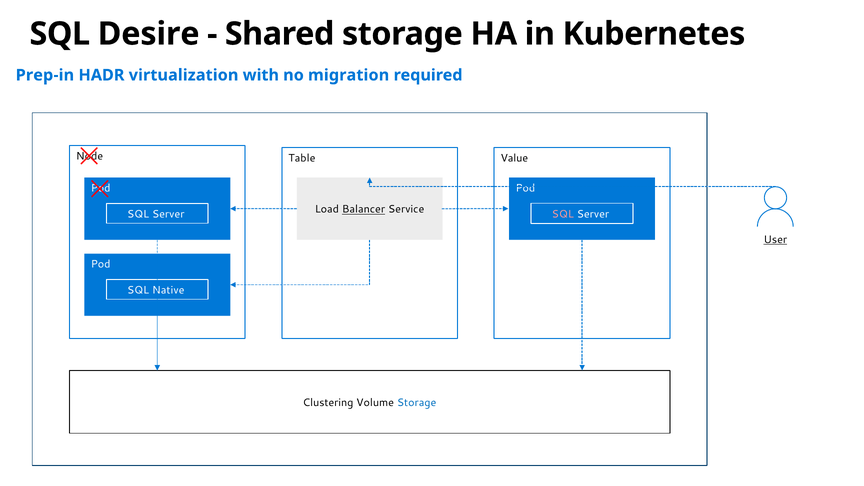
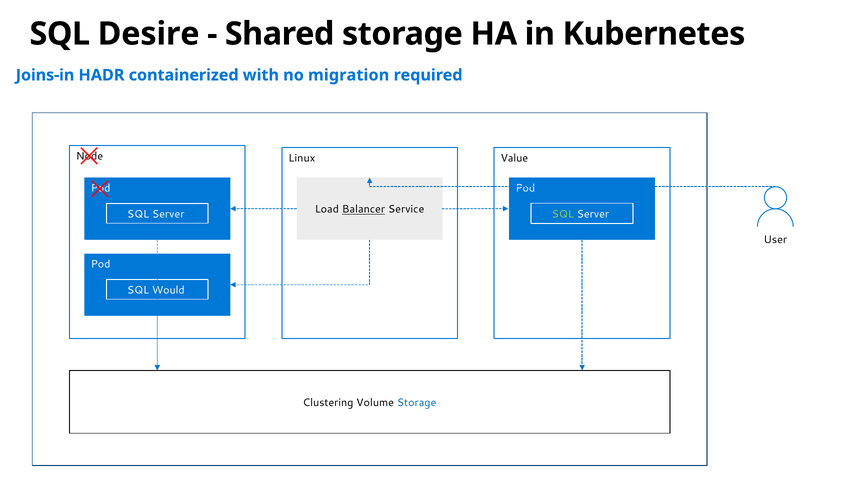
Prep-in: Prep-in -> Joins-in
virtualization: virtualization -> containerized
Table: Table -> Linux
SQL at (563, 214) colour: pink -> light green
User underline: present -> none
Native: Native -> Would
